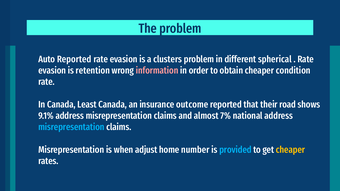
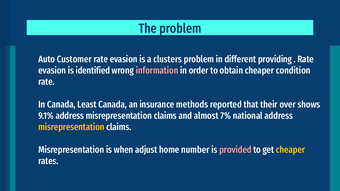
Auto Reported: Reported -> Customer
spherical: spherical -> providing
retention: retention -> identified
outcome: outcome -> methods
road: road -> over
misrepresentation at (71, 127) colour: light blue -> yellow
provided colour: light blue -> pink
